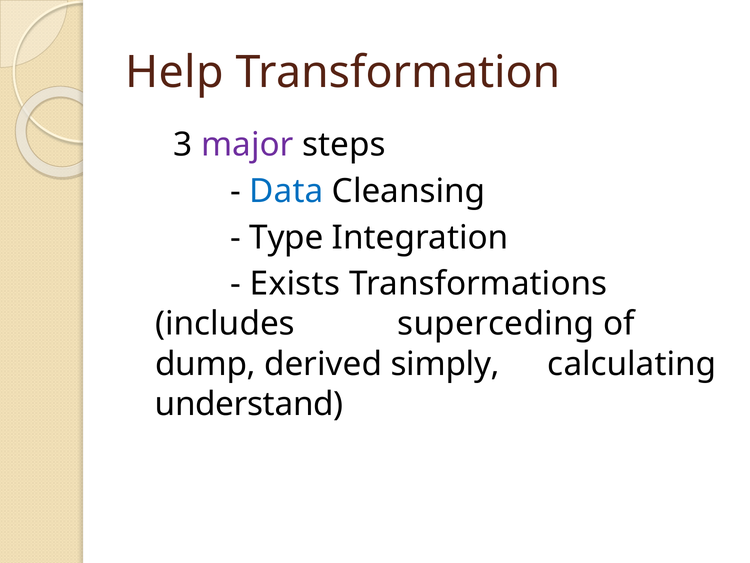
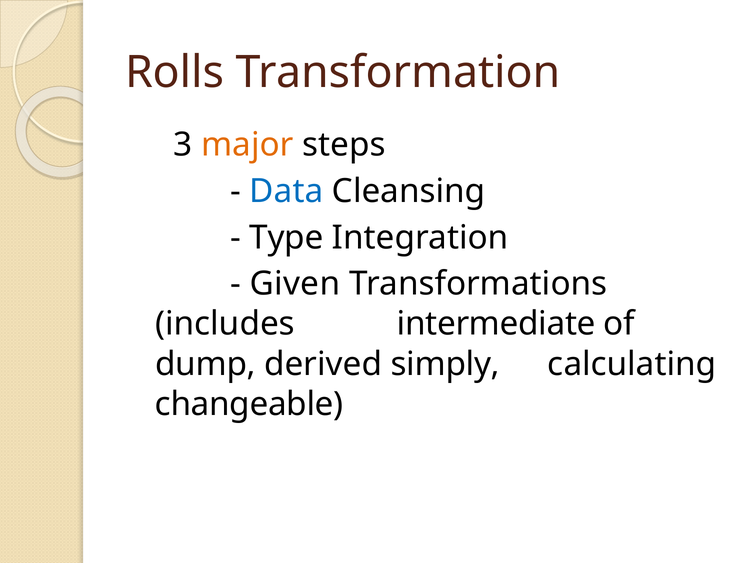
Help: Help -> Rolls
major colour: purple -> orange
Exists: Exists -> Given
superceding: superceding -> intermediate
understand: understand -> changeable
